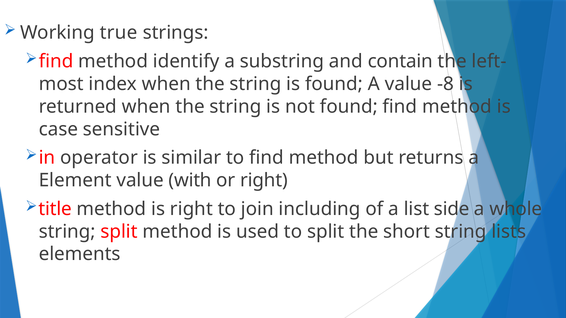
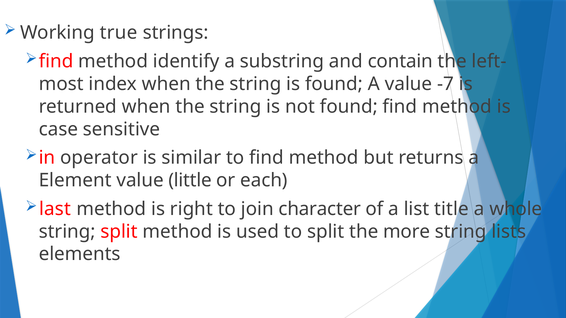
-8: -8 -> -7
with: with -> little
or right: right -> each
title: title -> last
including: including -> character
side: side -> title
short: short -> more
